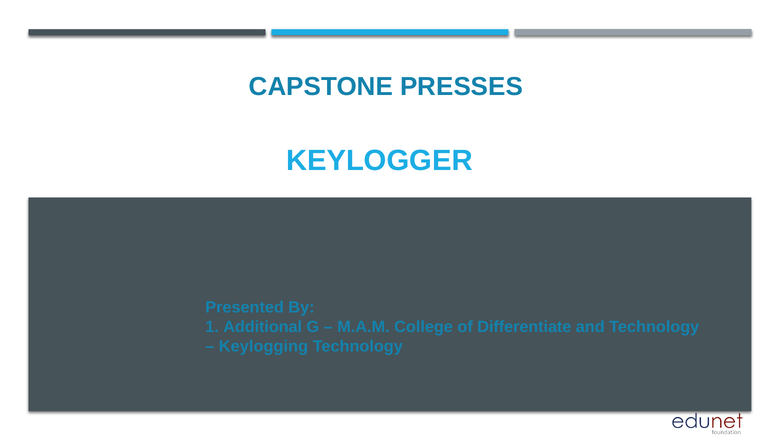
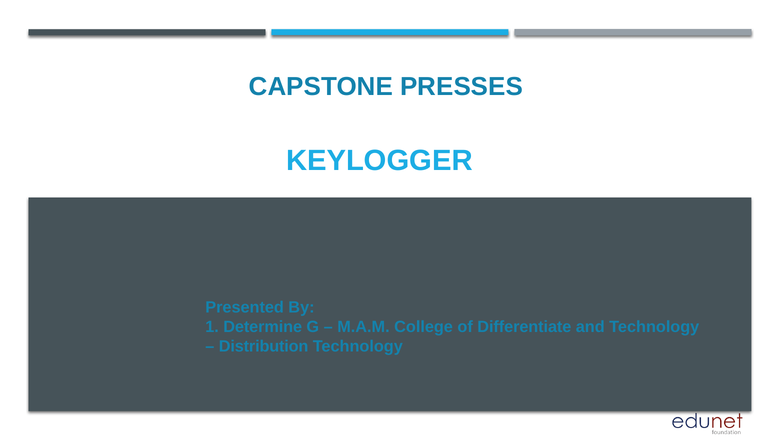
Additional: Additional -> Determine
Keylogging: Keylogging -> Distribution
